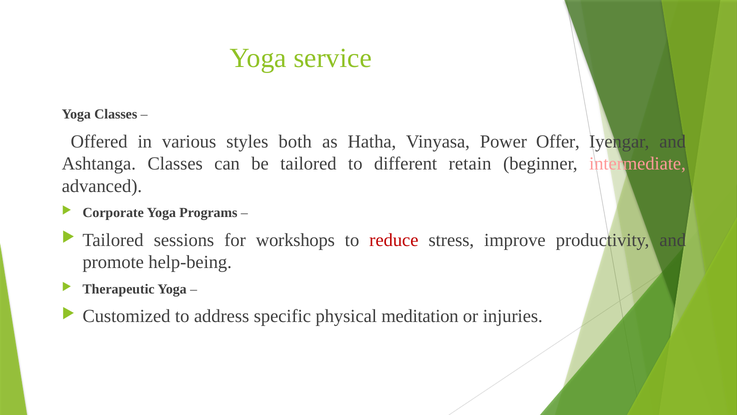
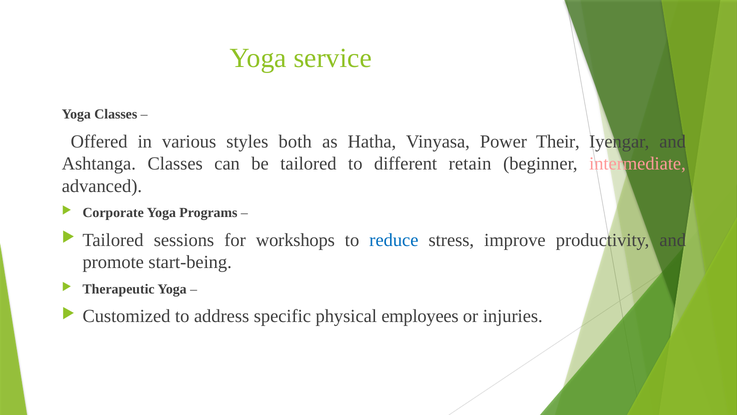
Offer: Offer -> Their
reduce colour: red -> blue
help-being: help-being -> start-being
meditation: meditation -> employees
